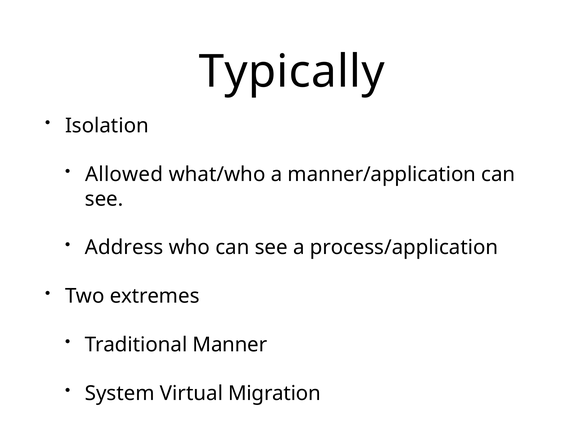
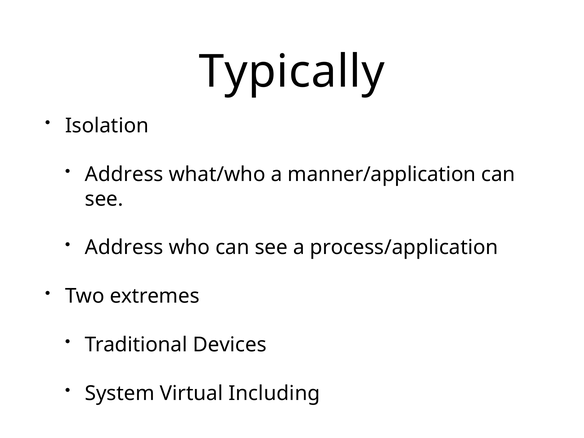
Allowed at (124, 174): Allowed -> Address
Manner: Manner -> Devices
Migration: Migration -> Including
